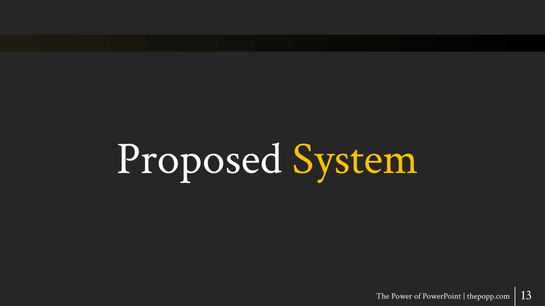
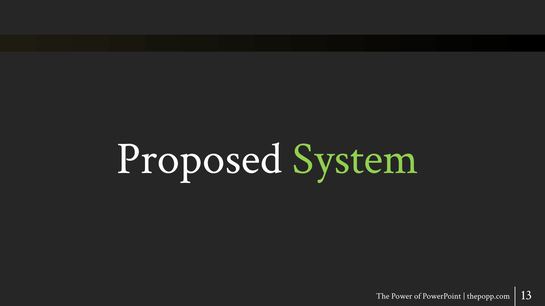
System colour: yellow -> light green
